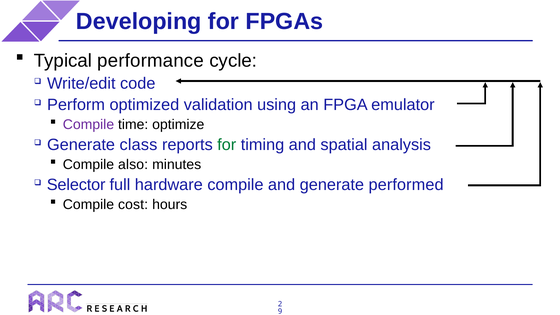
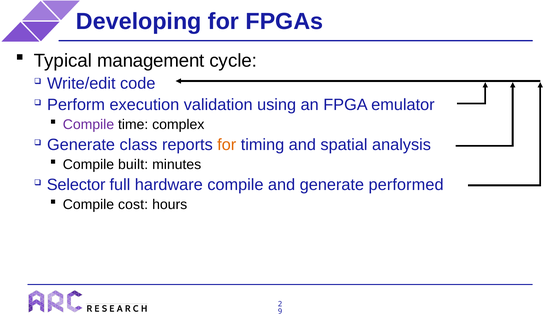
performance: performance -> management
optimized: optimized -> execution
optimize: optimize -> complex
for at (227, 145) colour: green -> orange
also: also -> built
